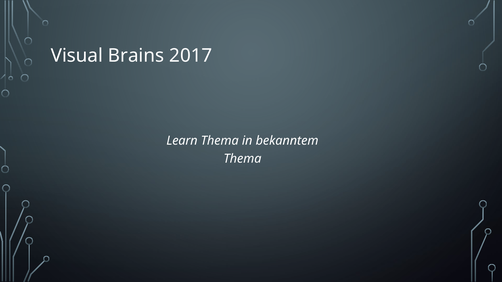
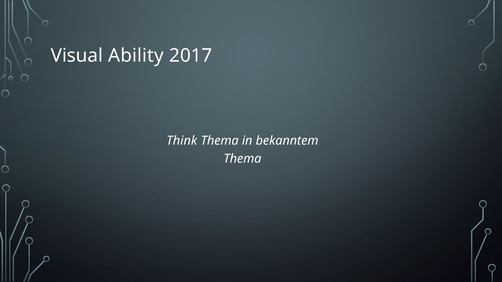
Brains: Brains -> Ability
Learn: Learn -> Think
